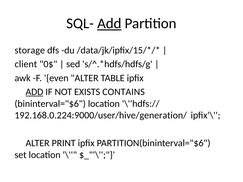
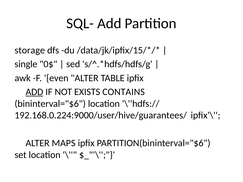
Add at (109, 24) underline: present -> none
client: client -> single
192.168.0.224:9000/user/hive/generation/: 192.168.0.224:9000/user/hive/generation/ -> 192.168.0.224:9000/user/hive/guarantees/
PRINT: PRINT -> MAPS
